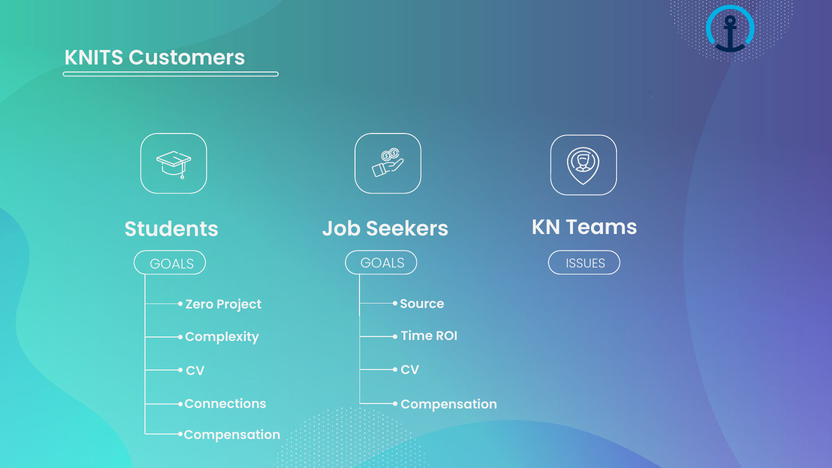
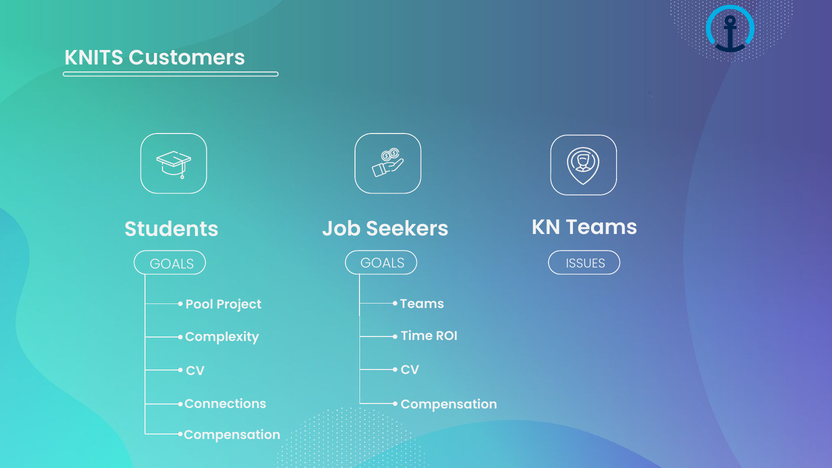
Source at (422, 304): Source -> Teams
Zero: Zero -> Pool
